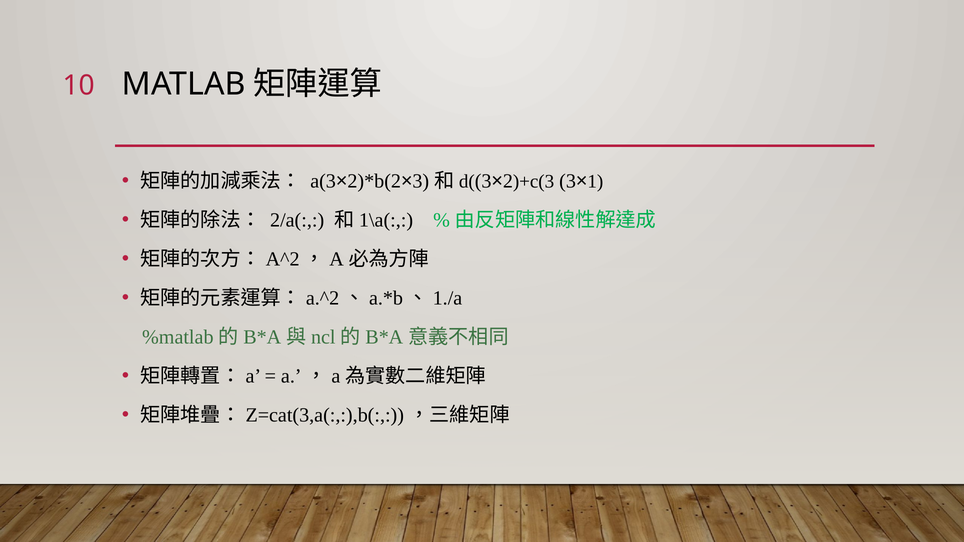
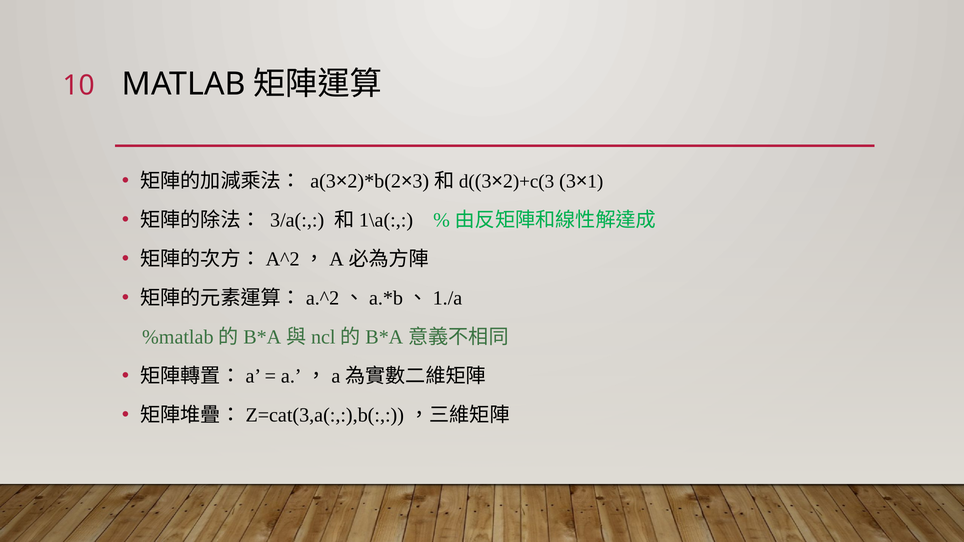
2/a(: 2/a( -> 3/a(
